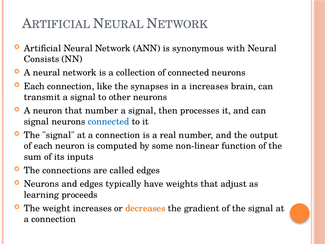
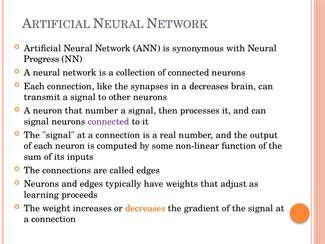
Consists: Consists -> Progress
a increases: increases -> decreases
connected at (109, 121) colour: blue -> purple
